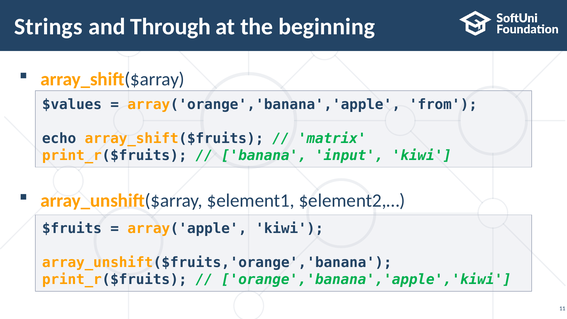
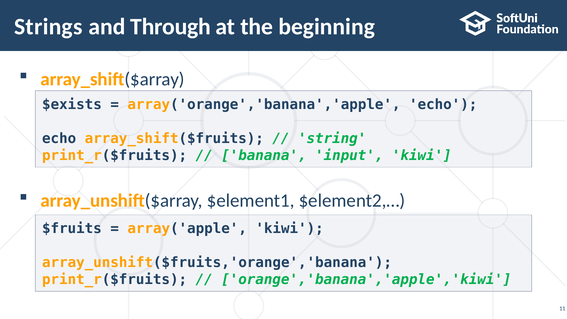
$values: $values -> $exists
array('orange','banana','apple from: from -> echo
matrix: matrix -> string
